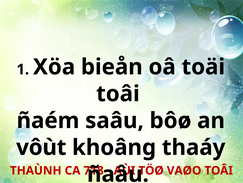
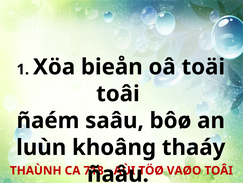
vôùt: vôùt -> luùn
